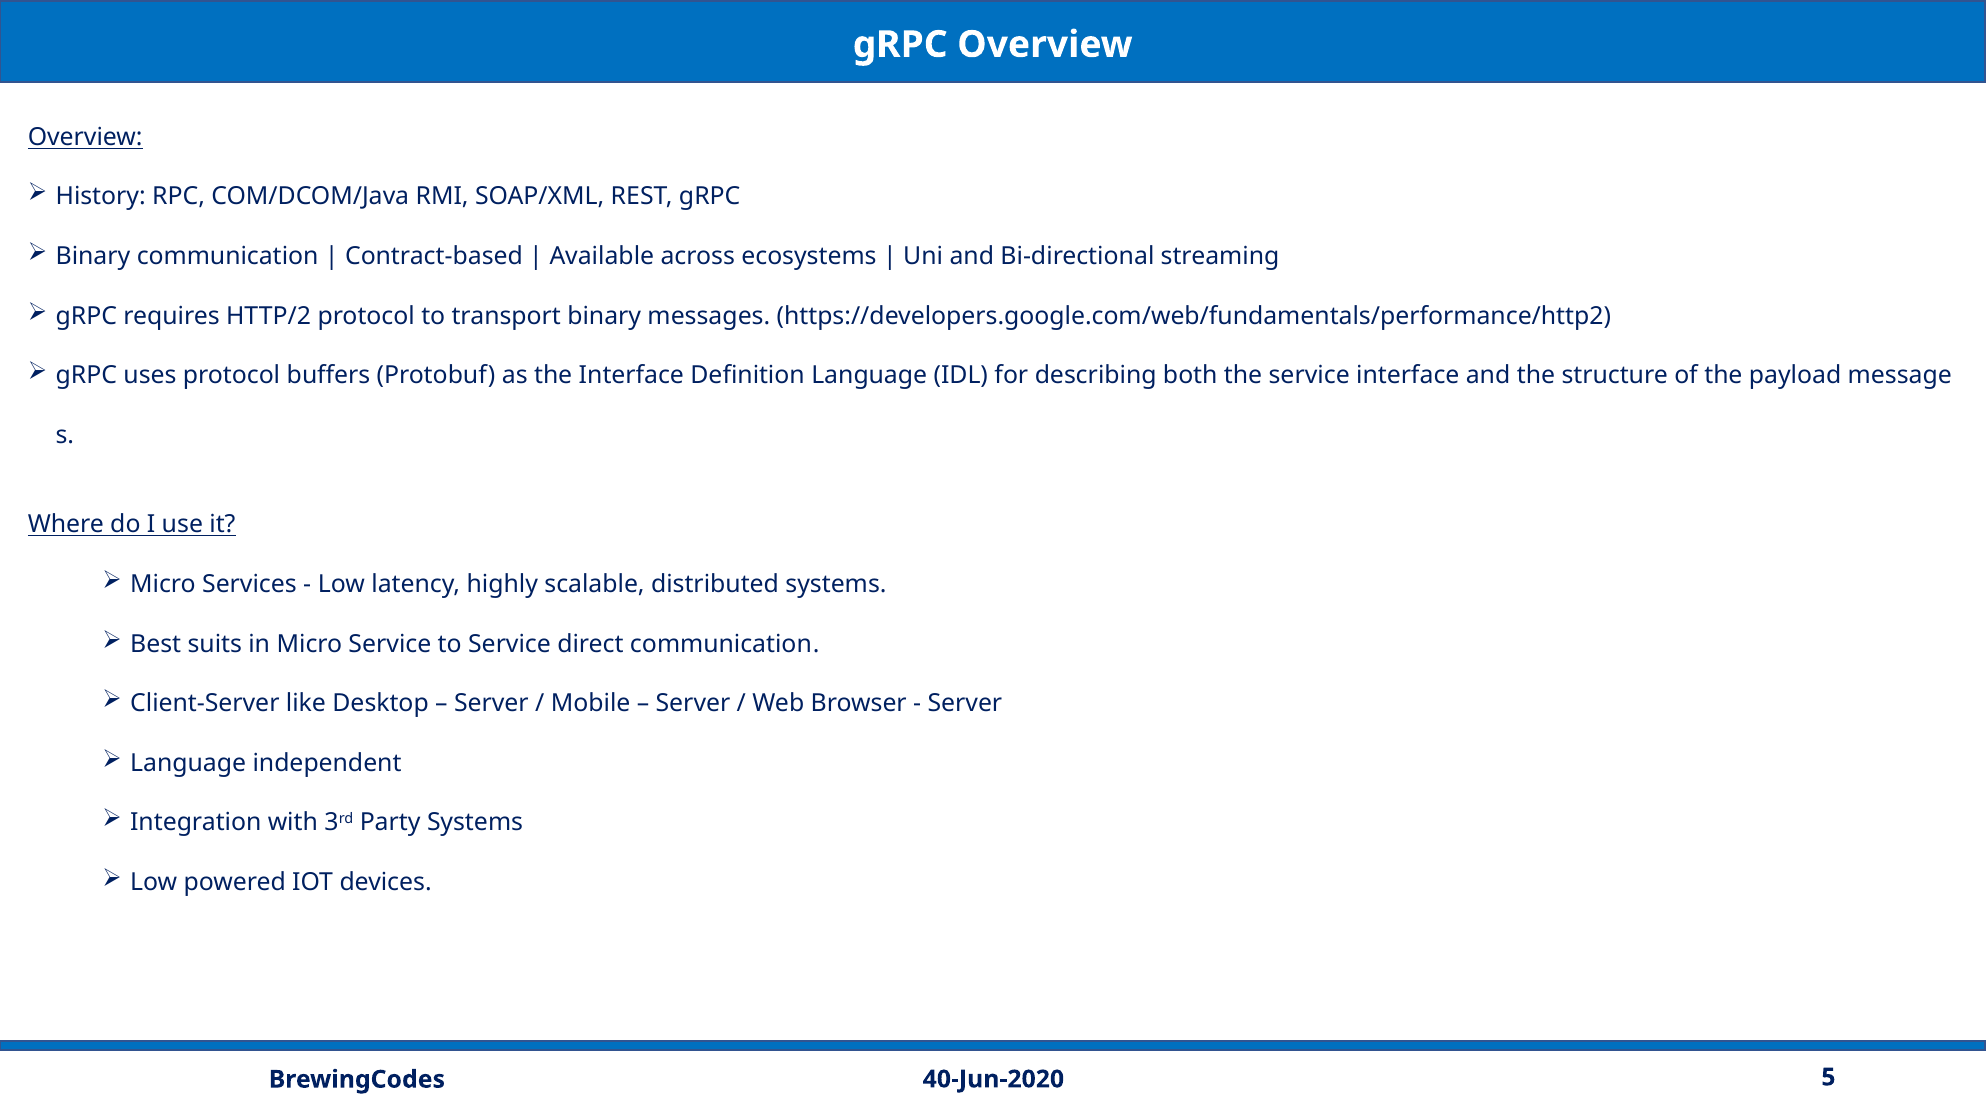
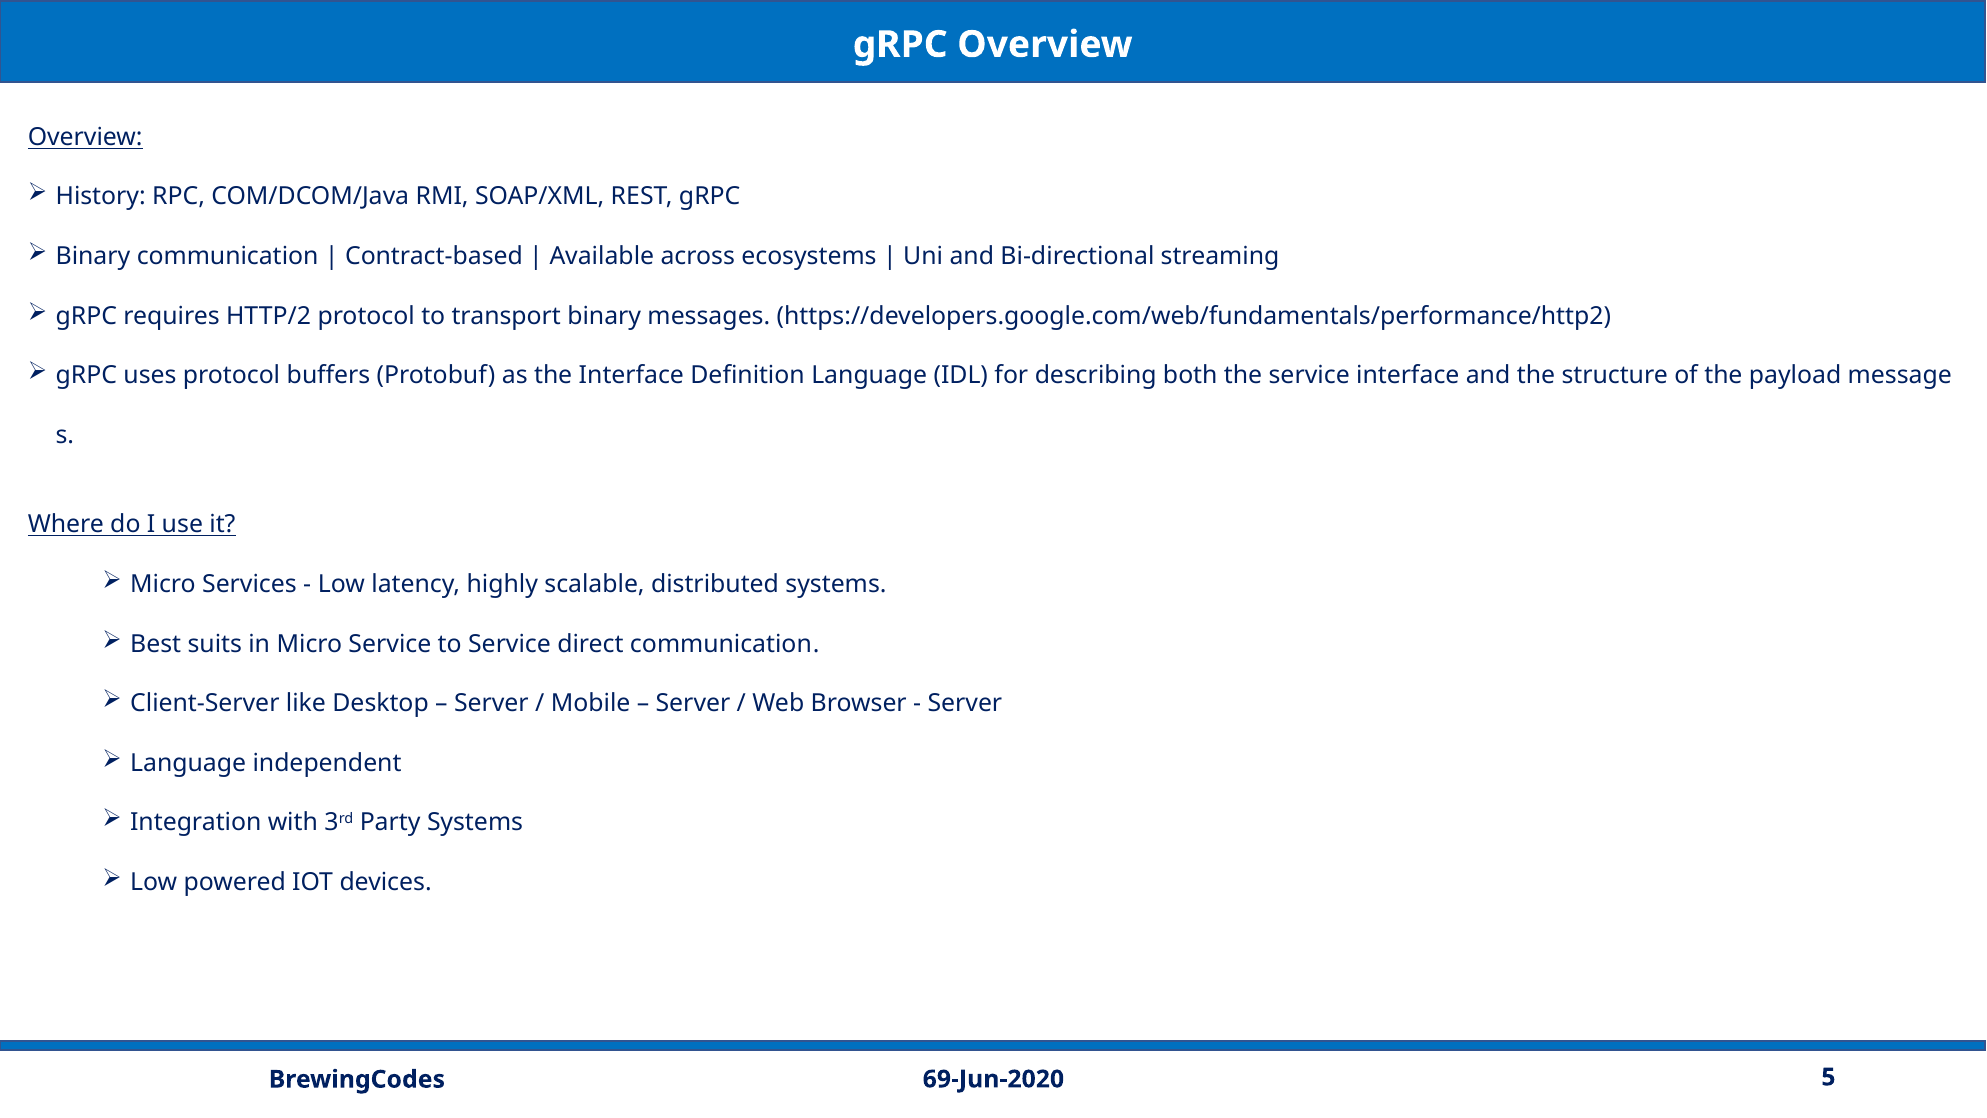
40-Jun-2020: 40-Jun-2020 -> 69-Jun-2020
